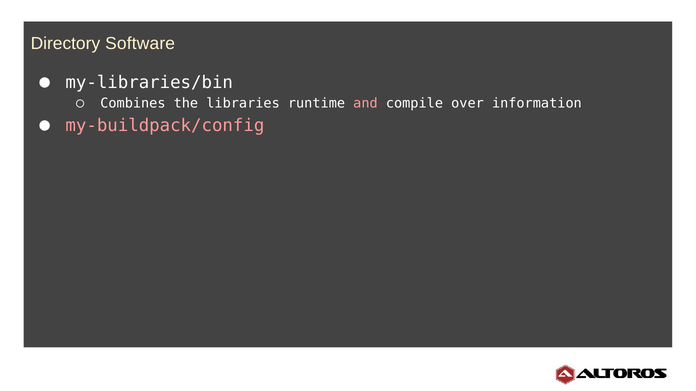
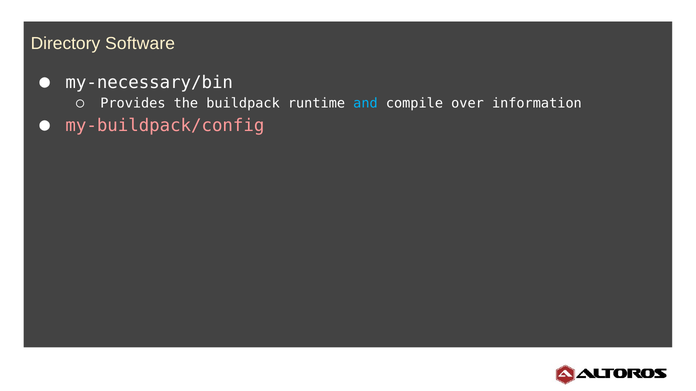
my-libraries/bin: my-libraries/bin -> my-necessary/bin
Combines: Combines -> Provides
libraries: libraries -> buildpack
and colour: pink -> light blue
